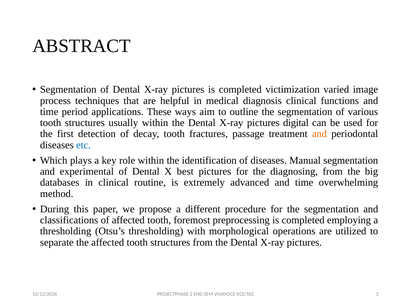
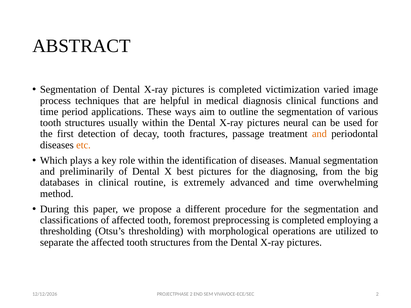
digital: digital -> neural
etc colour: blue -> orange
experimental: experimental -> preliminarily
